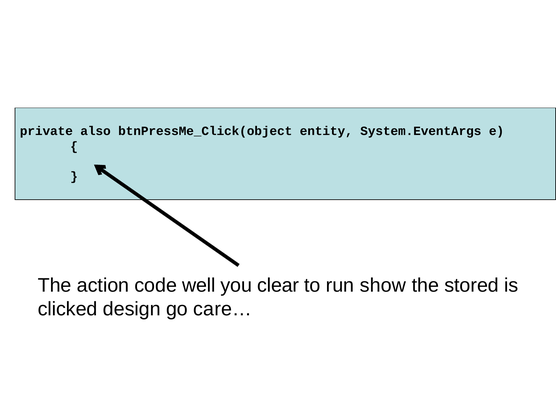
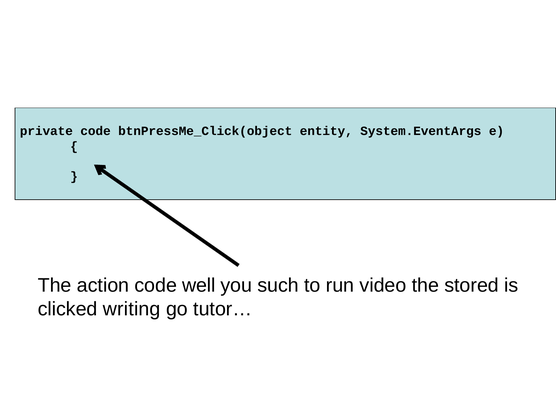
private also: also -> code
clear: clear -> such
show: show -> video
design: design -> writing
care…: care… -> tutor…
